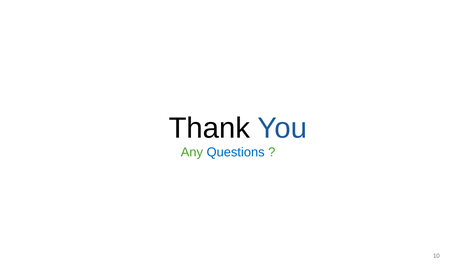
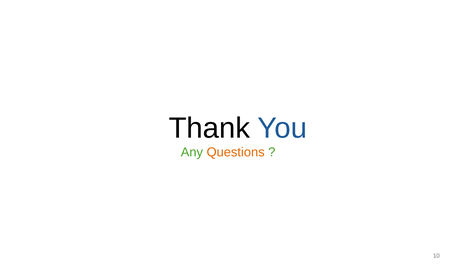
Questions colour: blue -> orange
